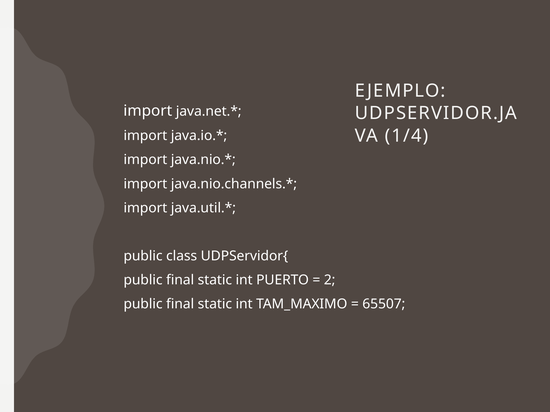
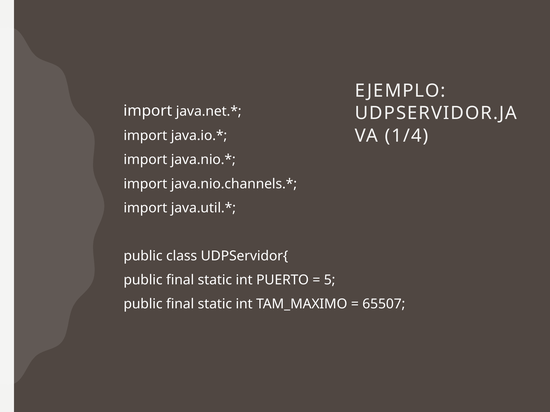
2: 2 -> 5
